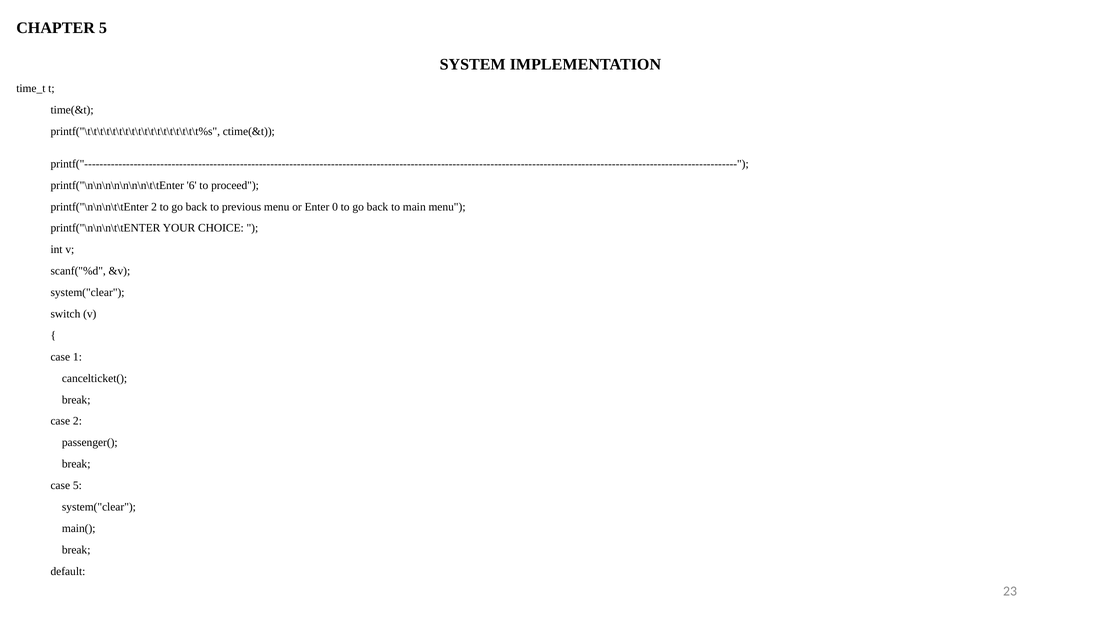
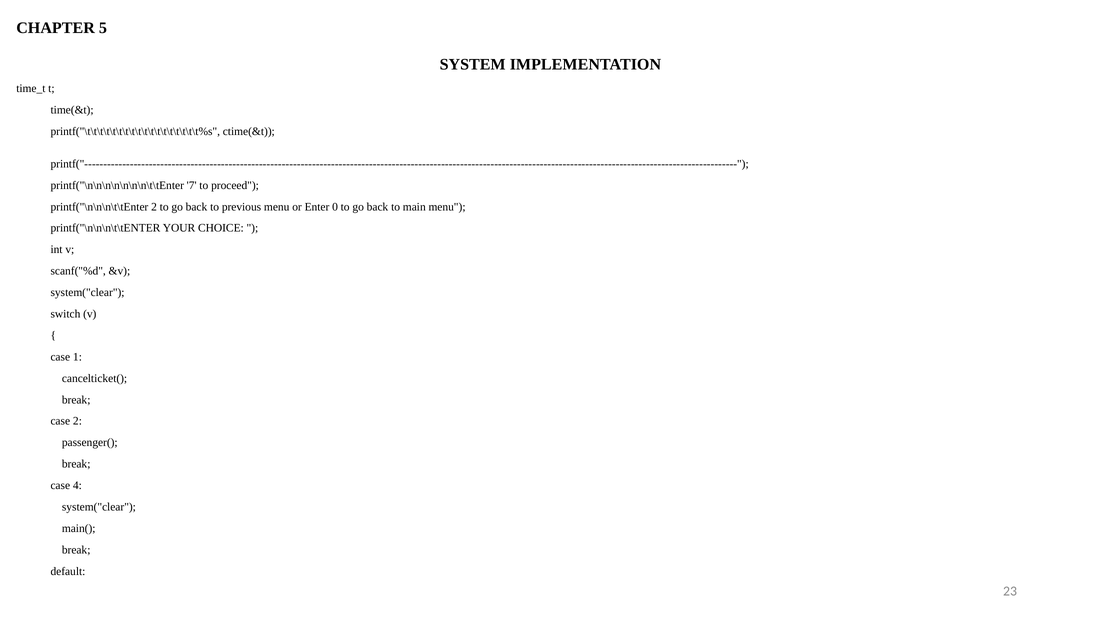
6: 6 -> 7
case 5: 5 -> 4
